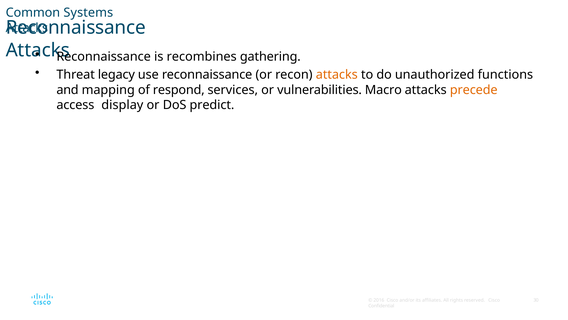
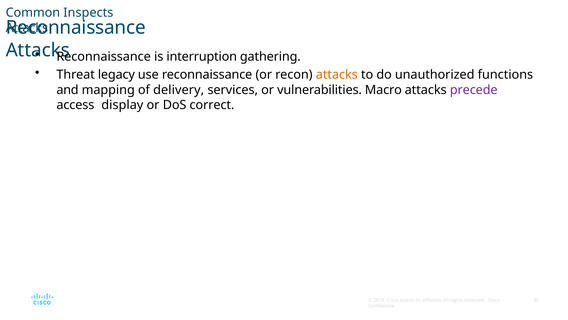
Systems: Systems -> Inspects
recombines: recombines -> interruption
respond: respond -> delivery
precede colour: orange -> purple
predict: predict -> correct
